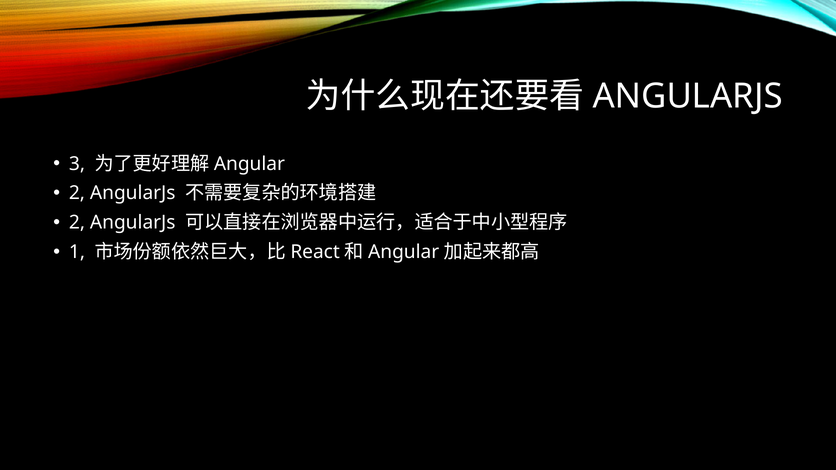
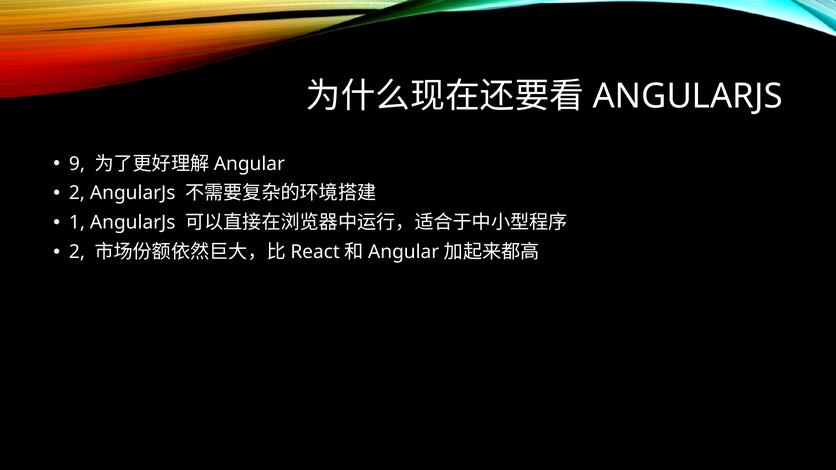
3: 3 -> 9
2 at (77, 223): 2 -> 1
1 at (77, 252): 1 -> 2
